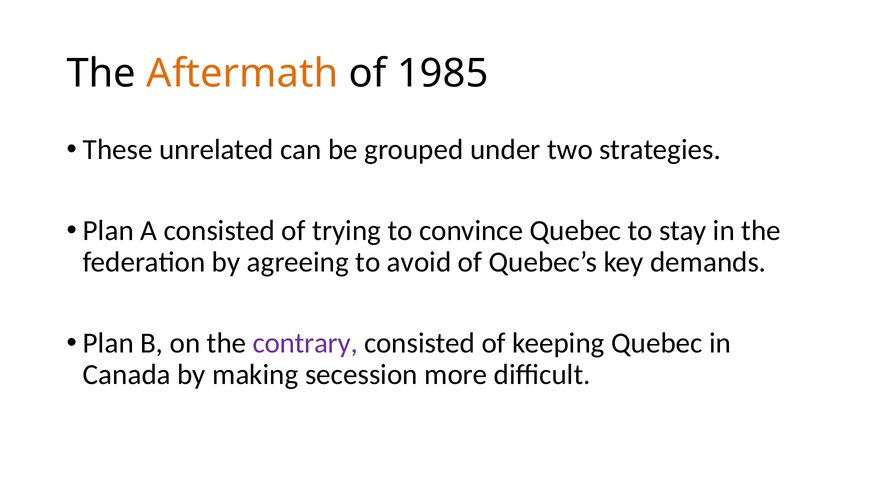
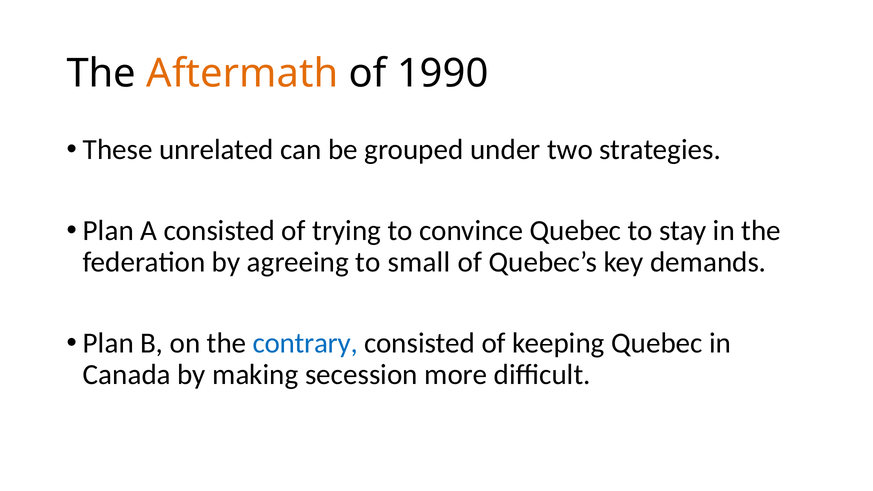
1985: 1985 -> 1990
avoid: avoid -> small
contrary colour: purple -> blue
